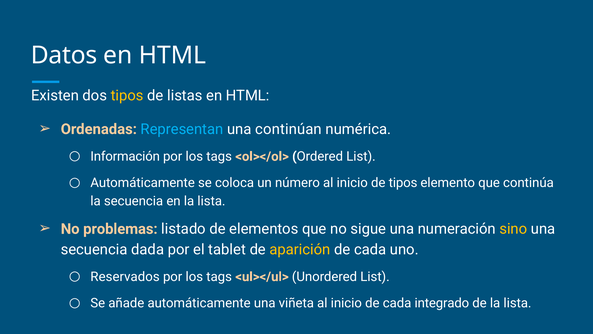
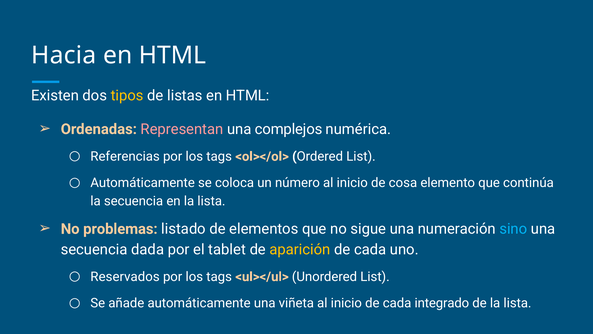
Datos: Datos -> Hacia
Representan colour: light blue -> pink
continúan: continúan -> complejos
Información: Información -> Referencias
de tipos: tipos -> cosa
sino colour: yellow -> light blue
